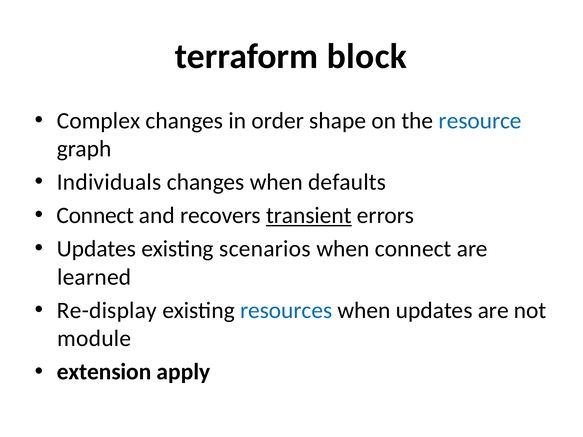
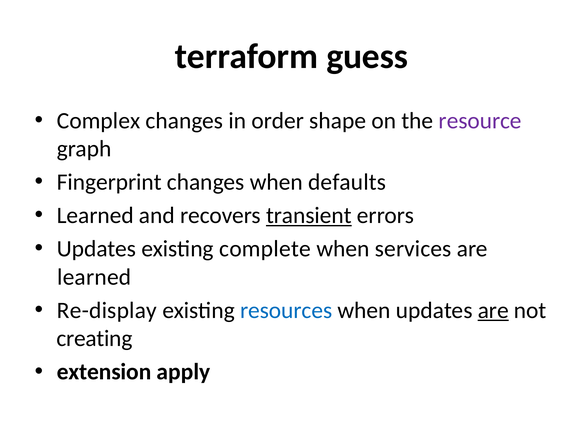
block: block -> guess
resource colour: blue -> purple
Individuals: Individuals -> Fingerprint
Connect at (95, 216): Connect -> Learned
scenarios: scenarios -> complete
when connect: connect -> services
are at (493, 311) underline: none -> present
module: module -> creating
